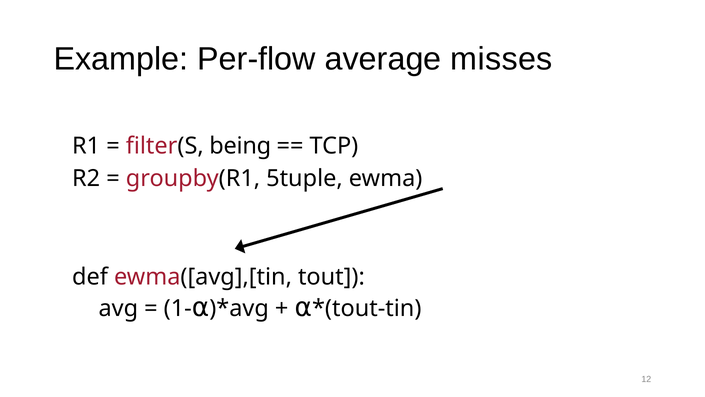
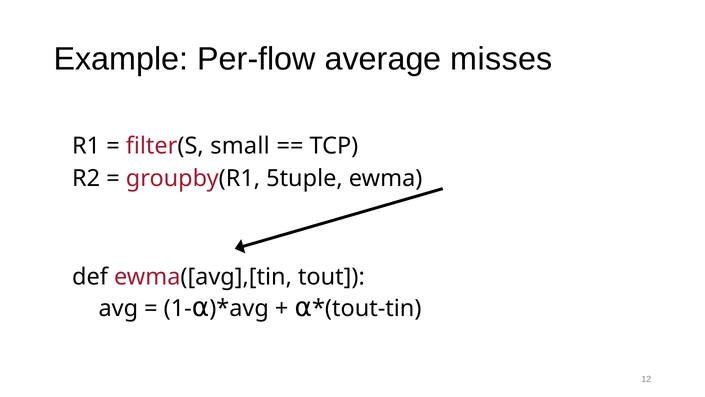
being: being -> small
